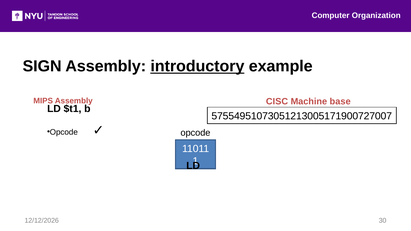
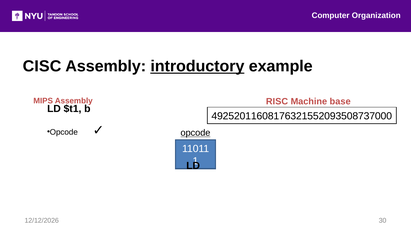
SIGN: SIGN -> CISC
CISC: CISC -> RISC
57554951073051213005171900727007: 57554951073051213005171900727007 -> 49252011608176321552093508737000
opcode at (195, 133) underline: none -> present
